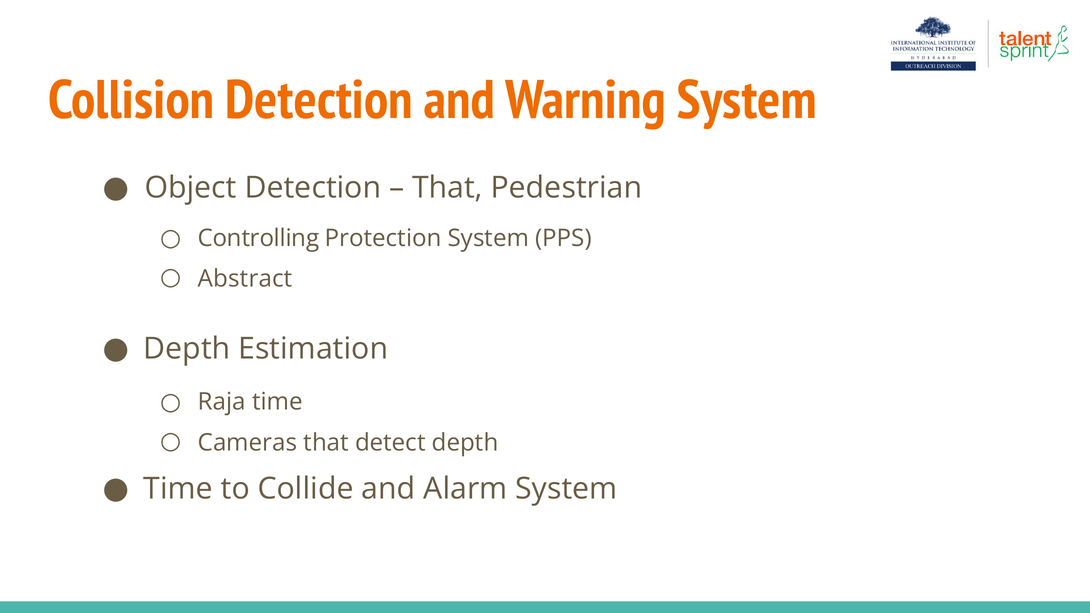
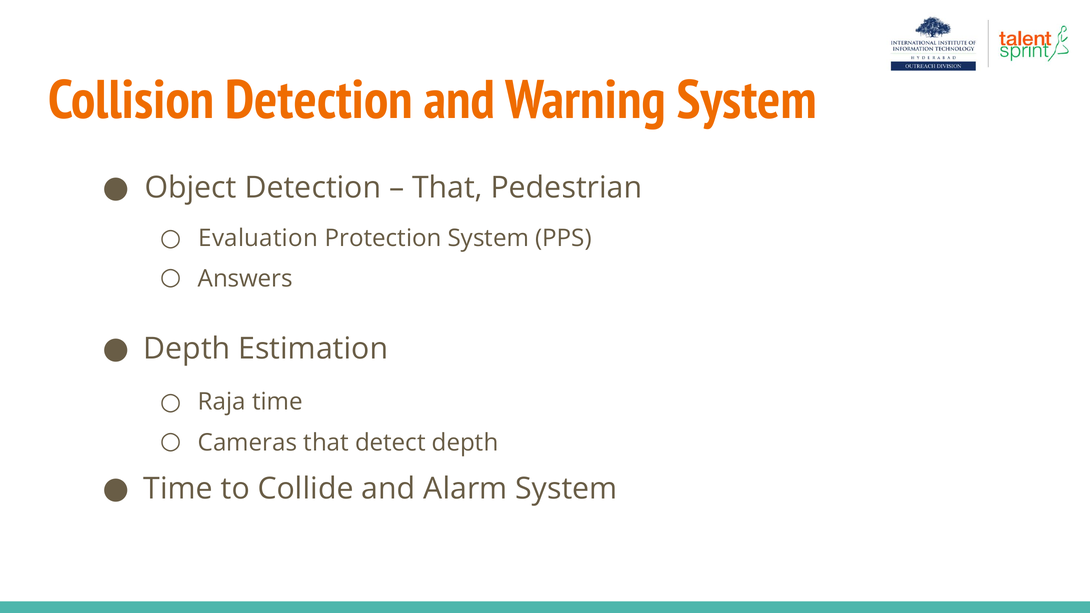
Controlling: Controlling -> Evaluation
Abstract: Abstract -> Answers
